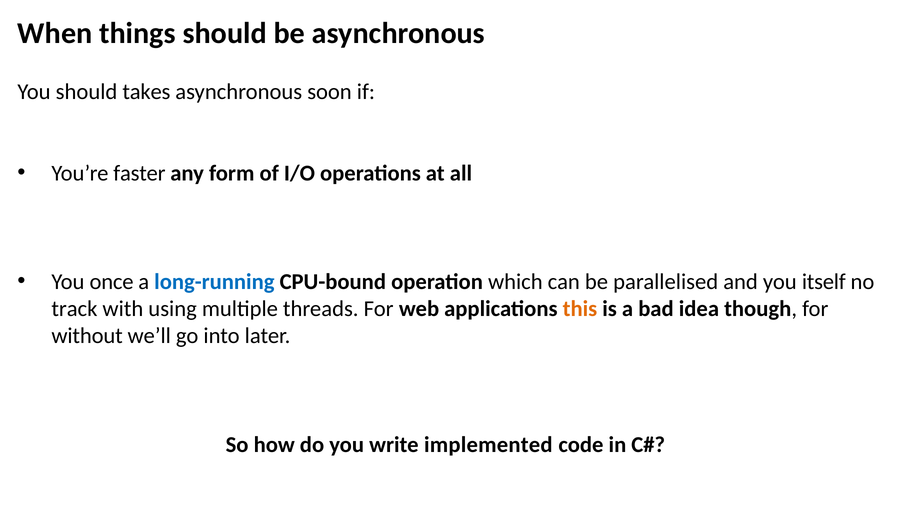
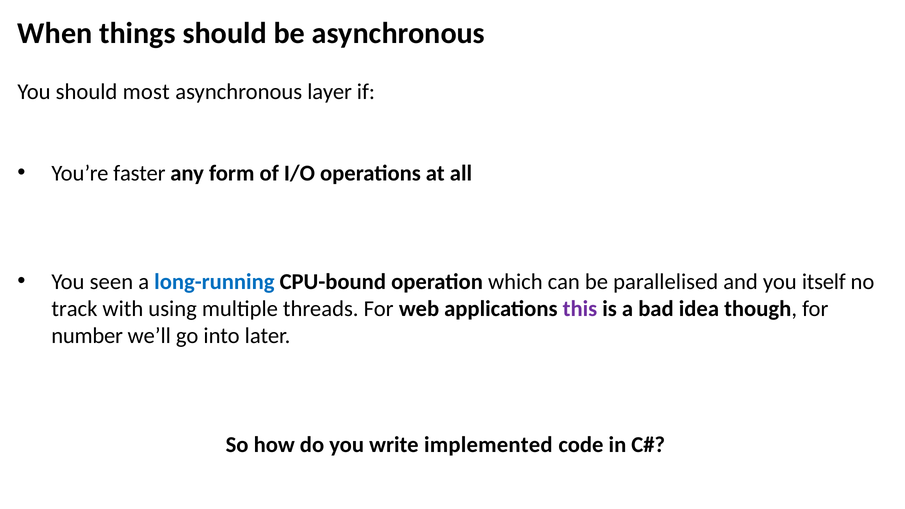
takes: takes -> most
soon: soon -> layer
once: once -> seen
this colour: orange -> purple
without: without -> number
